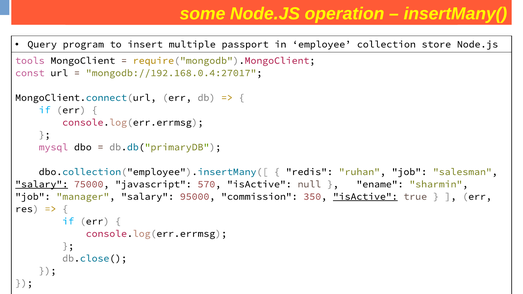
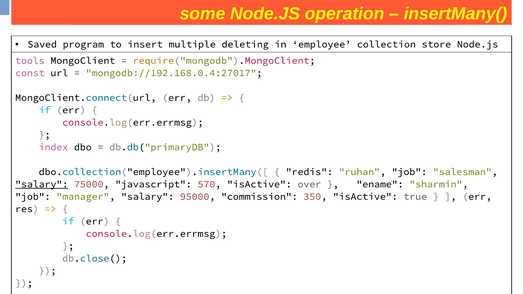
Query: Query -> Saved
passport: passport -> deleting
mysql: mysql -> index
null: null -> over
isActive at (365, 197) underline: present -> none
